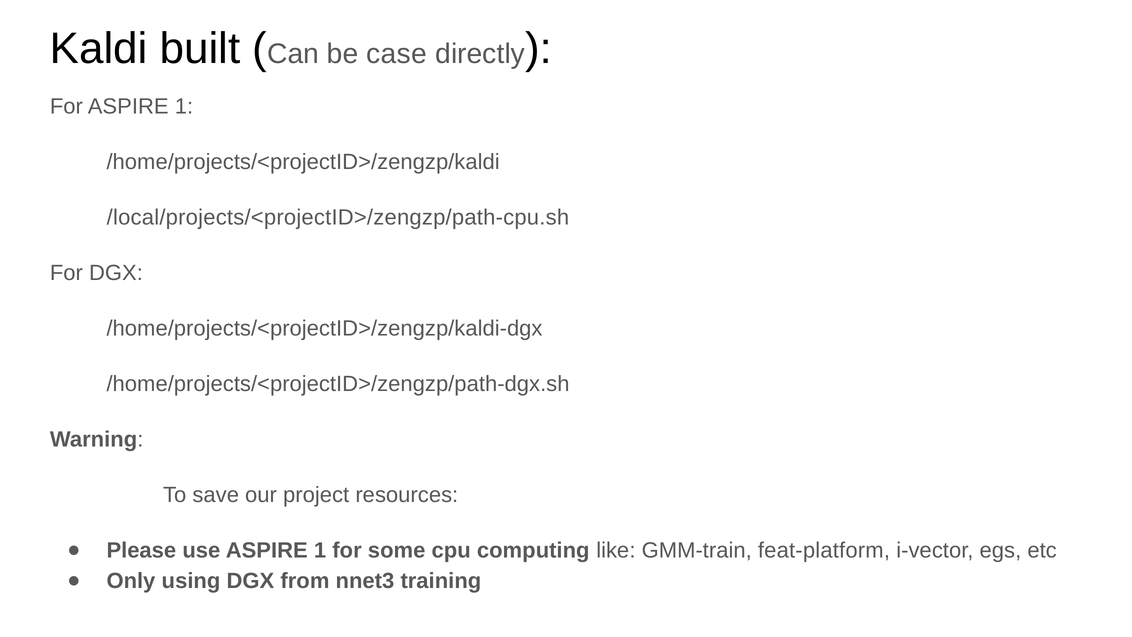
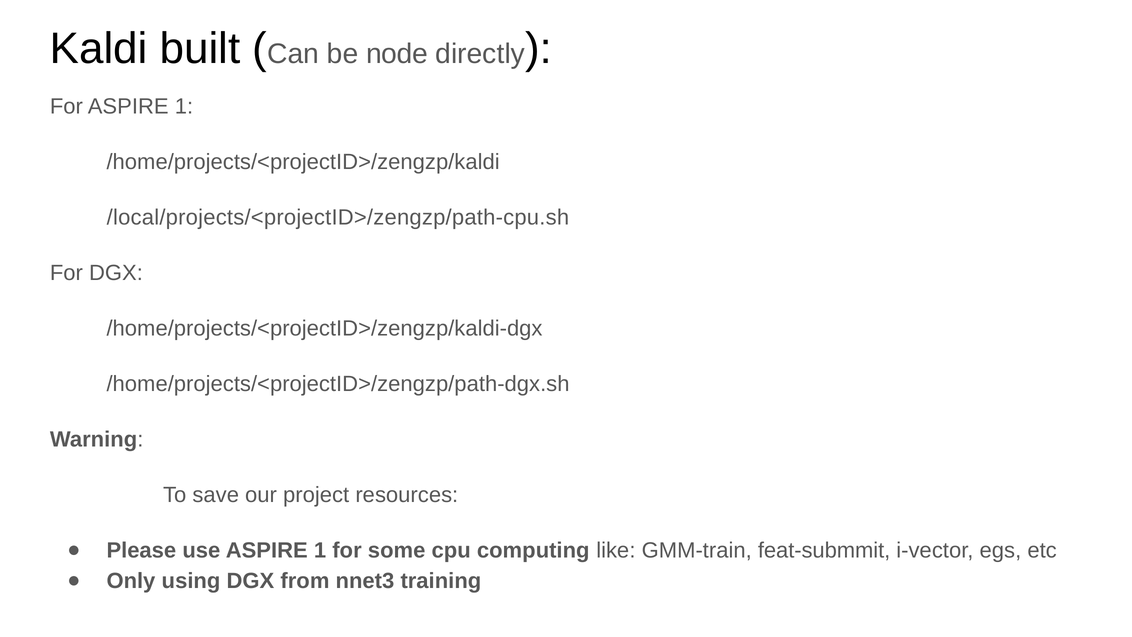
case: case -> node
feat-platform: feat-platform -> feat-submmit
